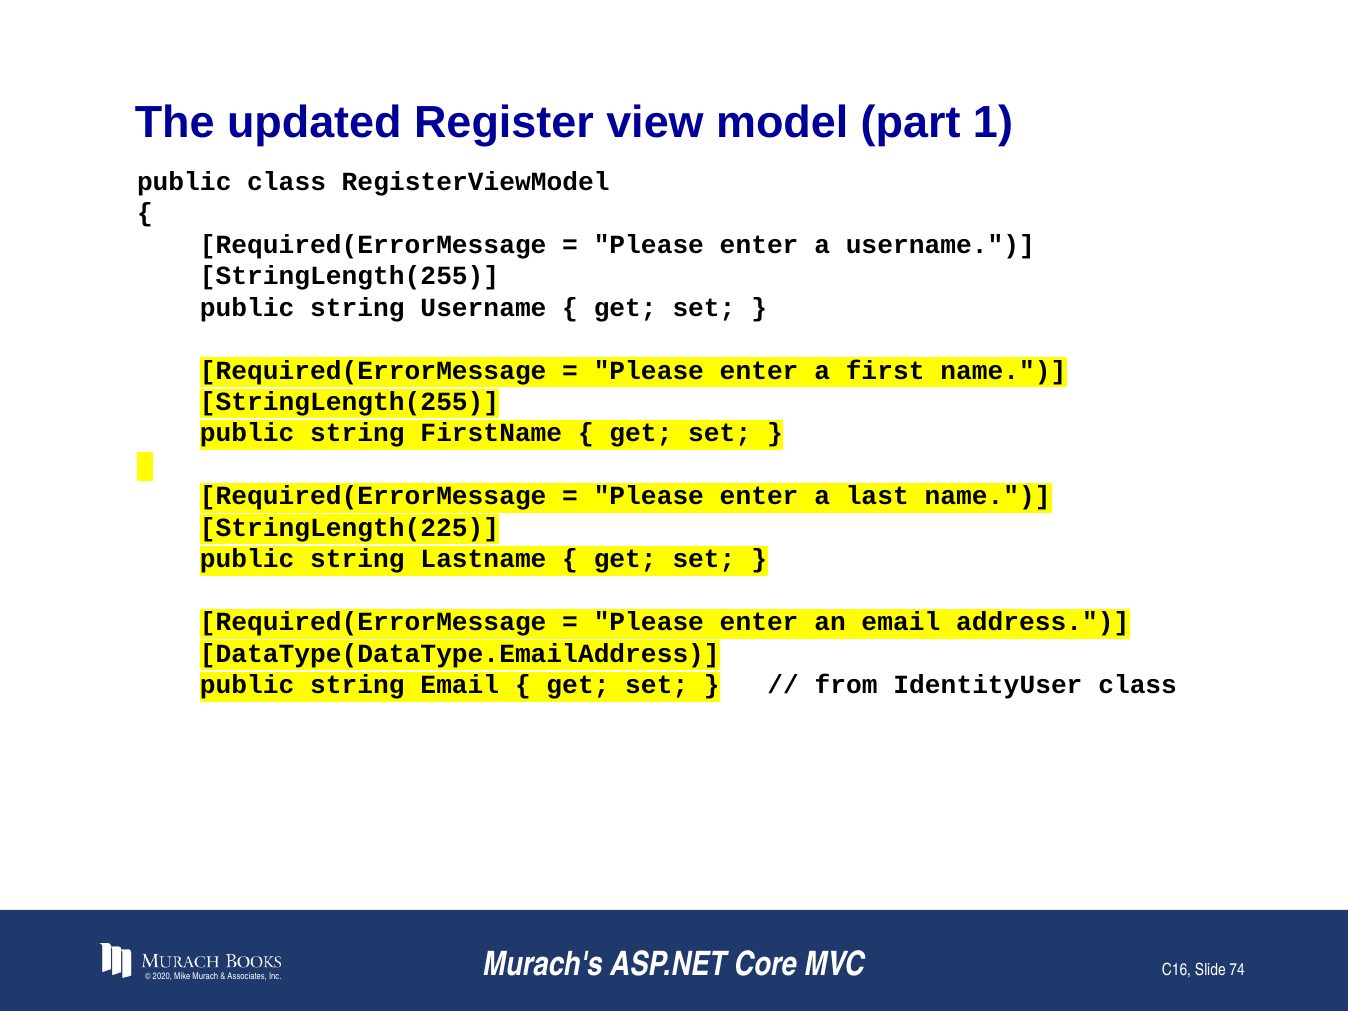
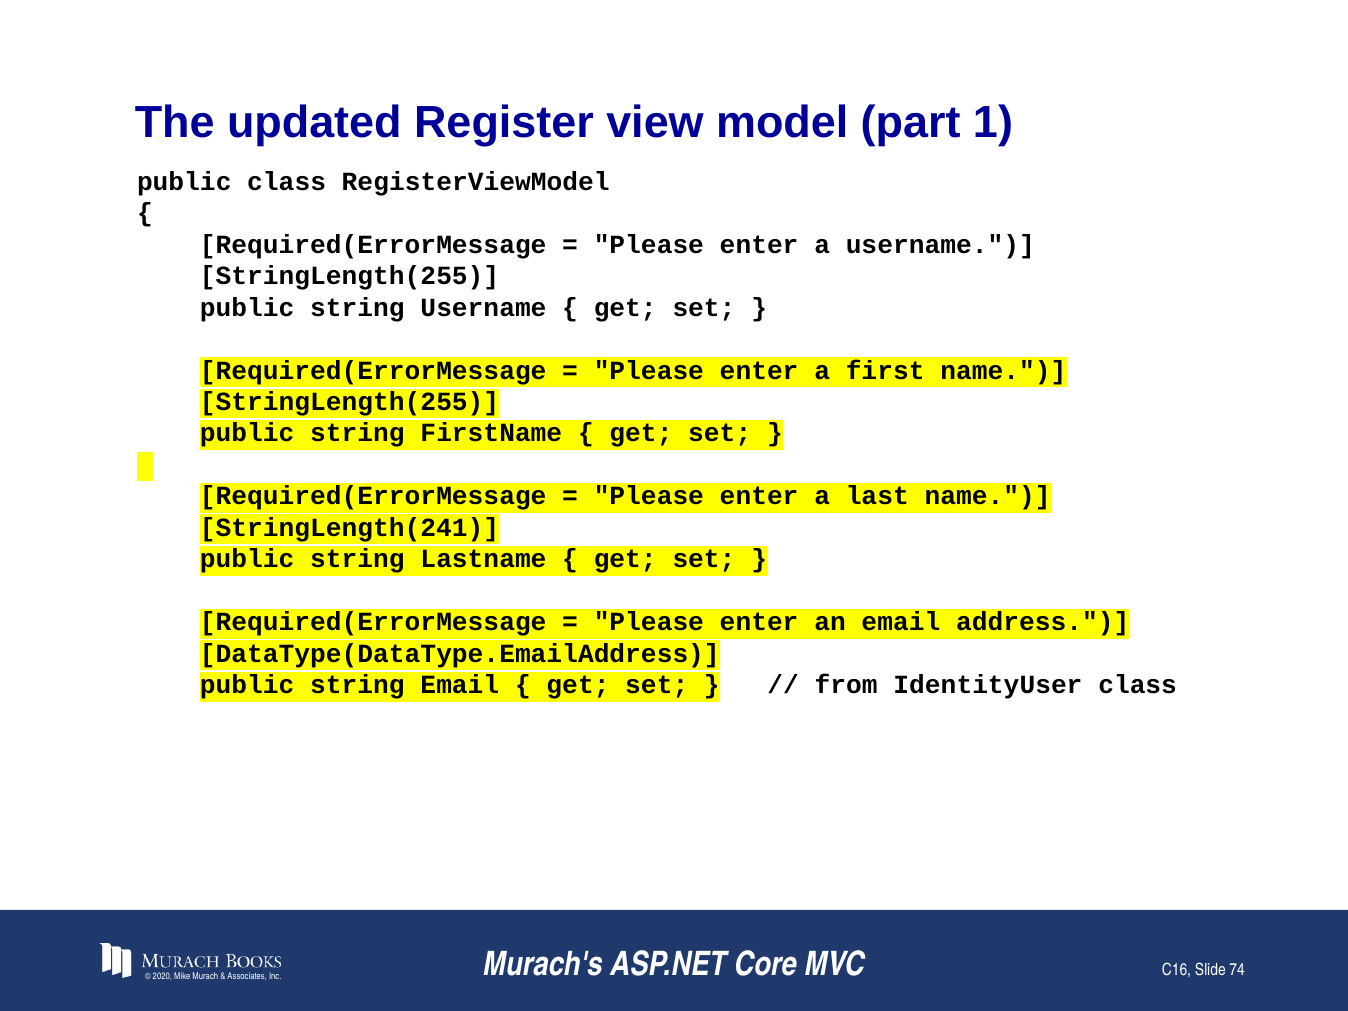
StringLength(225: StringLength(225 -> StringLength(241
